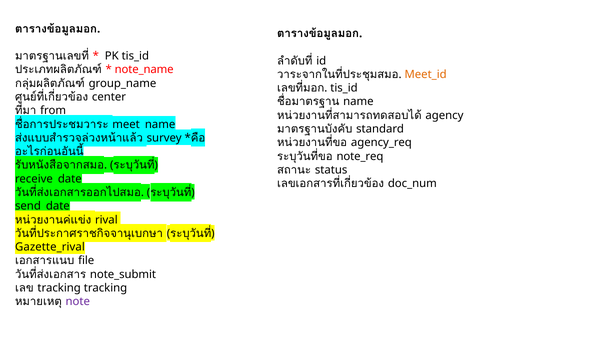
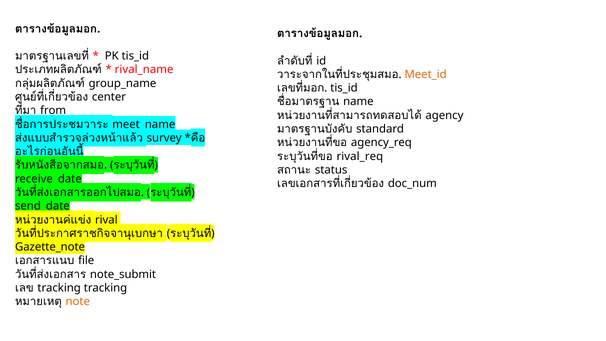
note_name: note_name -> rival_name
note_req: note_req -> rival_req
Gazette_rival: Gazette_rival -> Gazette_note
note colour: purple -> orange
